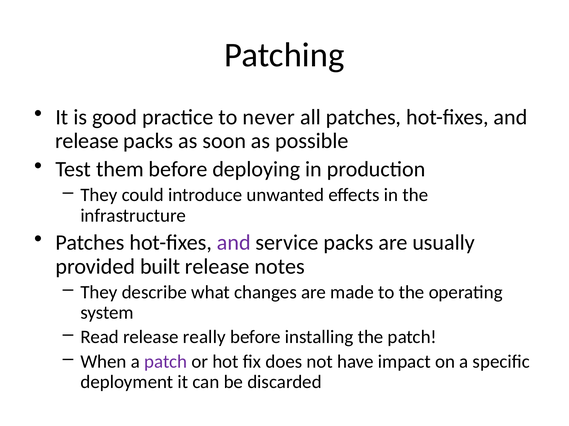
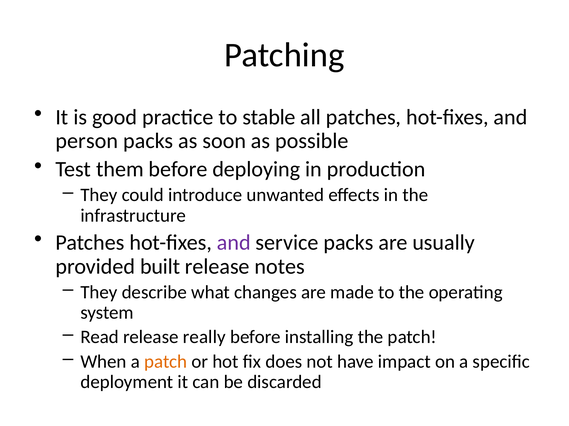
never: never -> stable
release at (87, 141): release -> person
patch at (166, 362) colour: purple -> orange
